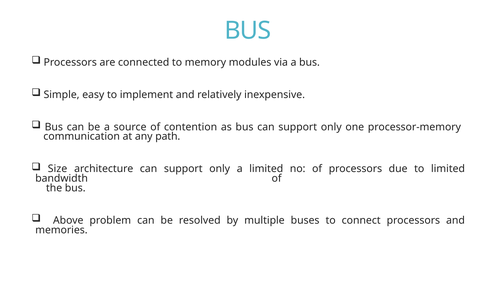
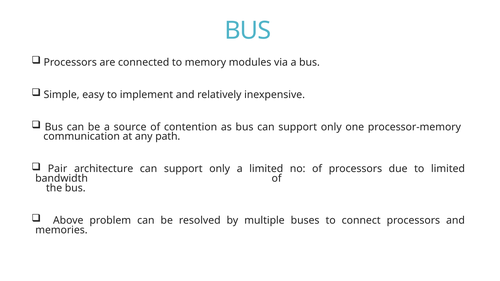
Size: Size -> Pair
